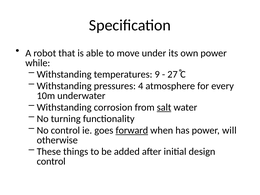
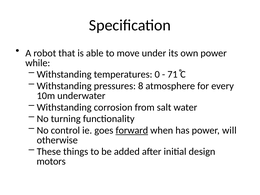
9: 9 -> 0
27: 27 -> 71
4: 4 -> 8
salt underline: present -> none
control at (51, 161): control -> motors
